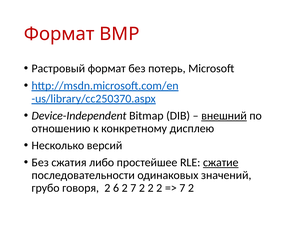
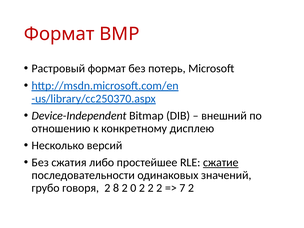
внешний underline: present -> none
6: 6 -> 8
2 7: 7 -> 0
